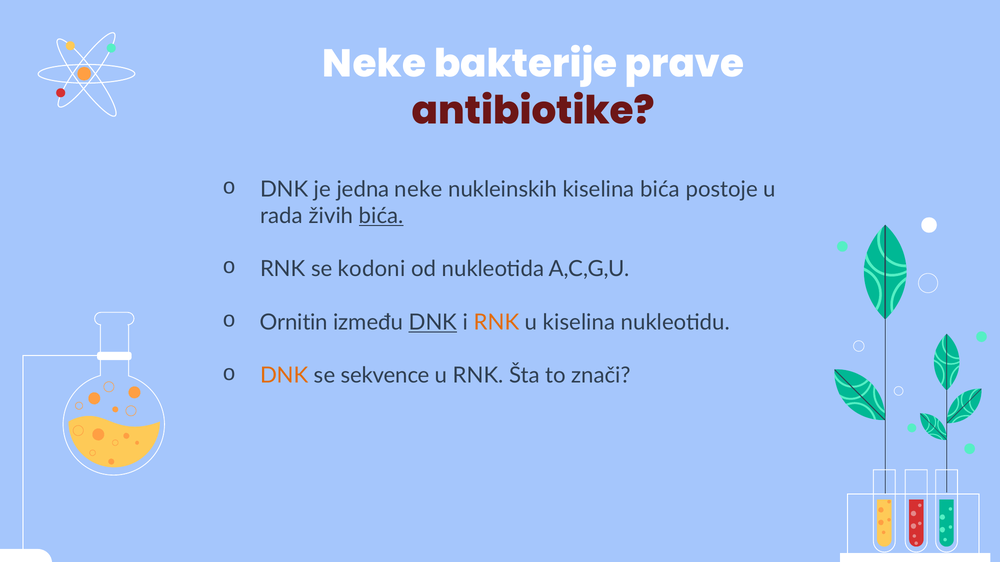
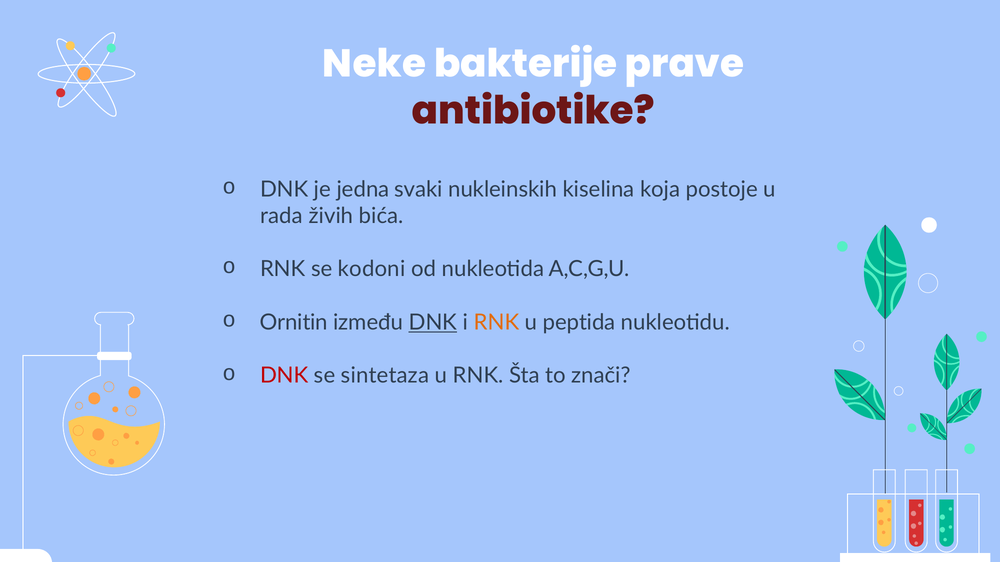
jedna neke: neke -> svaki
kiselina bića: bića -> koja
bića at (381, 216) underline: present -> none
u kiselina: kiselina -> peptida
DNK at (284, 376) colour: orange -> red
sekvence: sekvence -> sintetaza
